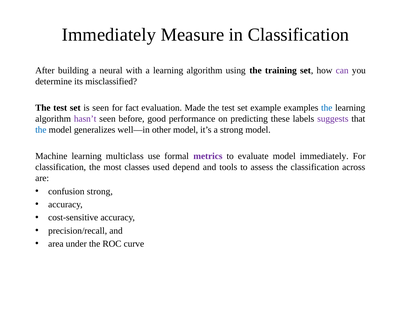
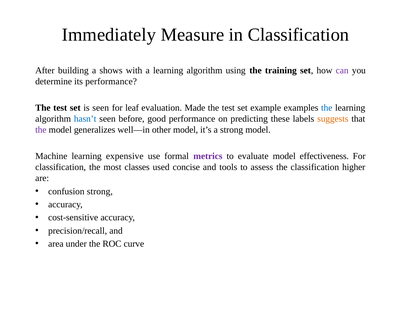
neural: neural -> shows
its misclassified: misclassified -> performance
fact: fact -> leaf
hasn’t colour: purple -> blue
suggests colour: purple -> orange
the at (41, 130) colour: blue -> purple
multiclass: multiclass -> expensive
model immediately: immediately -> effectiveness
depend: depend -> concise
across: across -> higher
